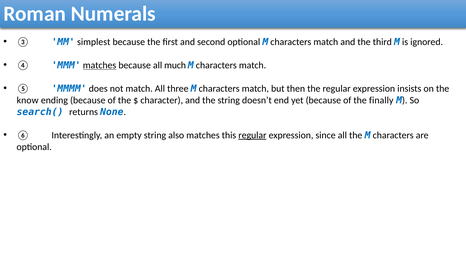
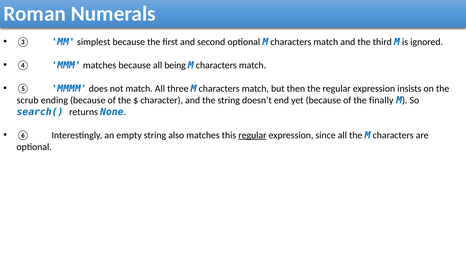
matches at (100, 65) underline: present -> none
much: much -> being
know: know -> scrub
